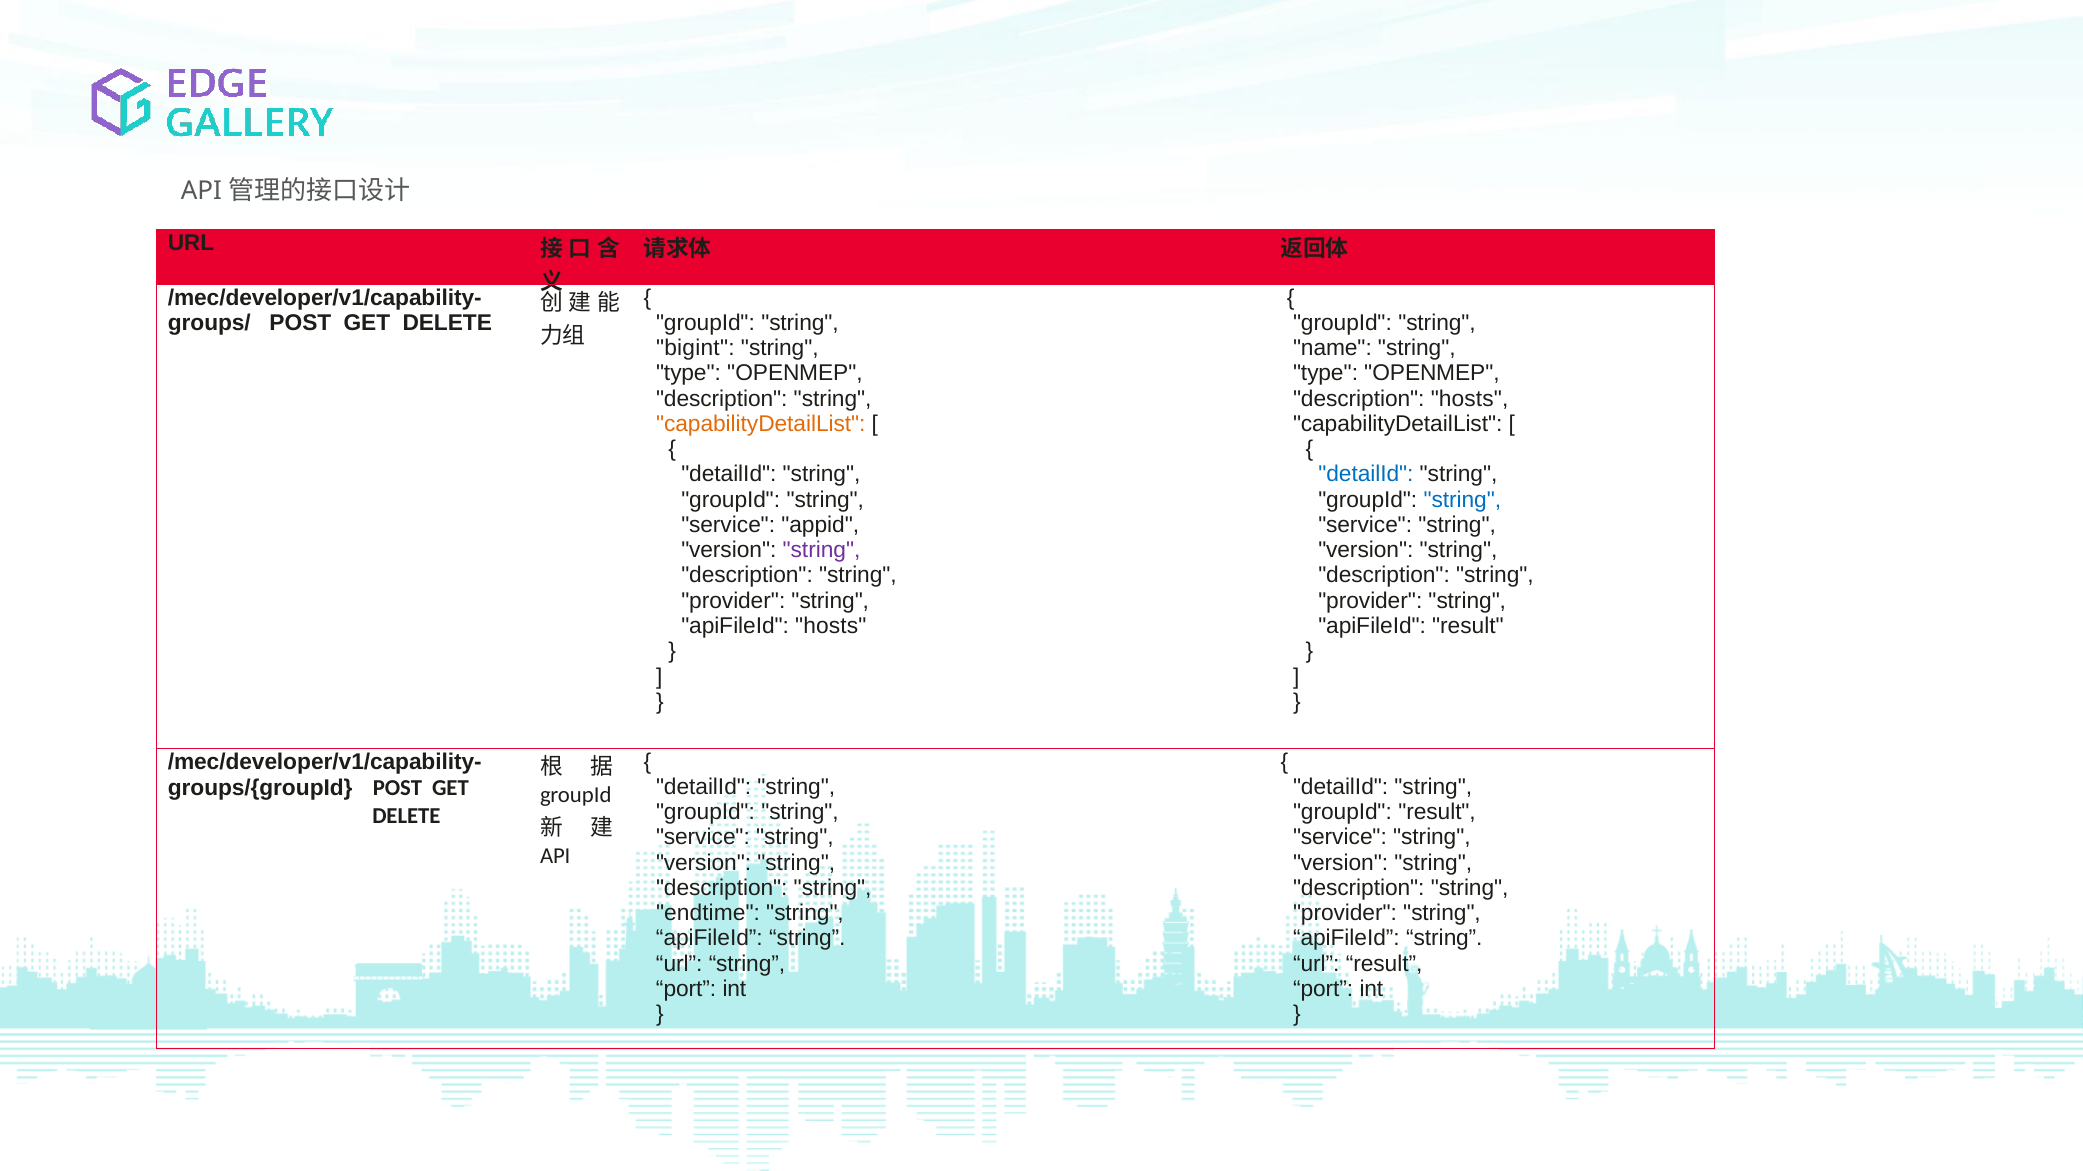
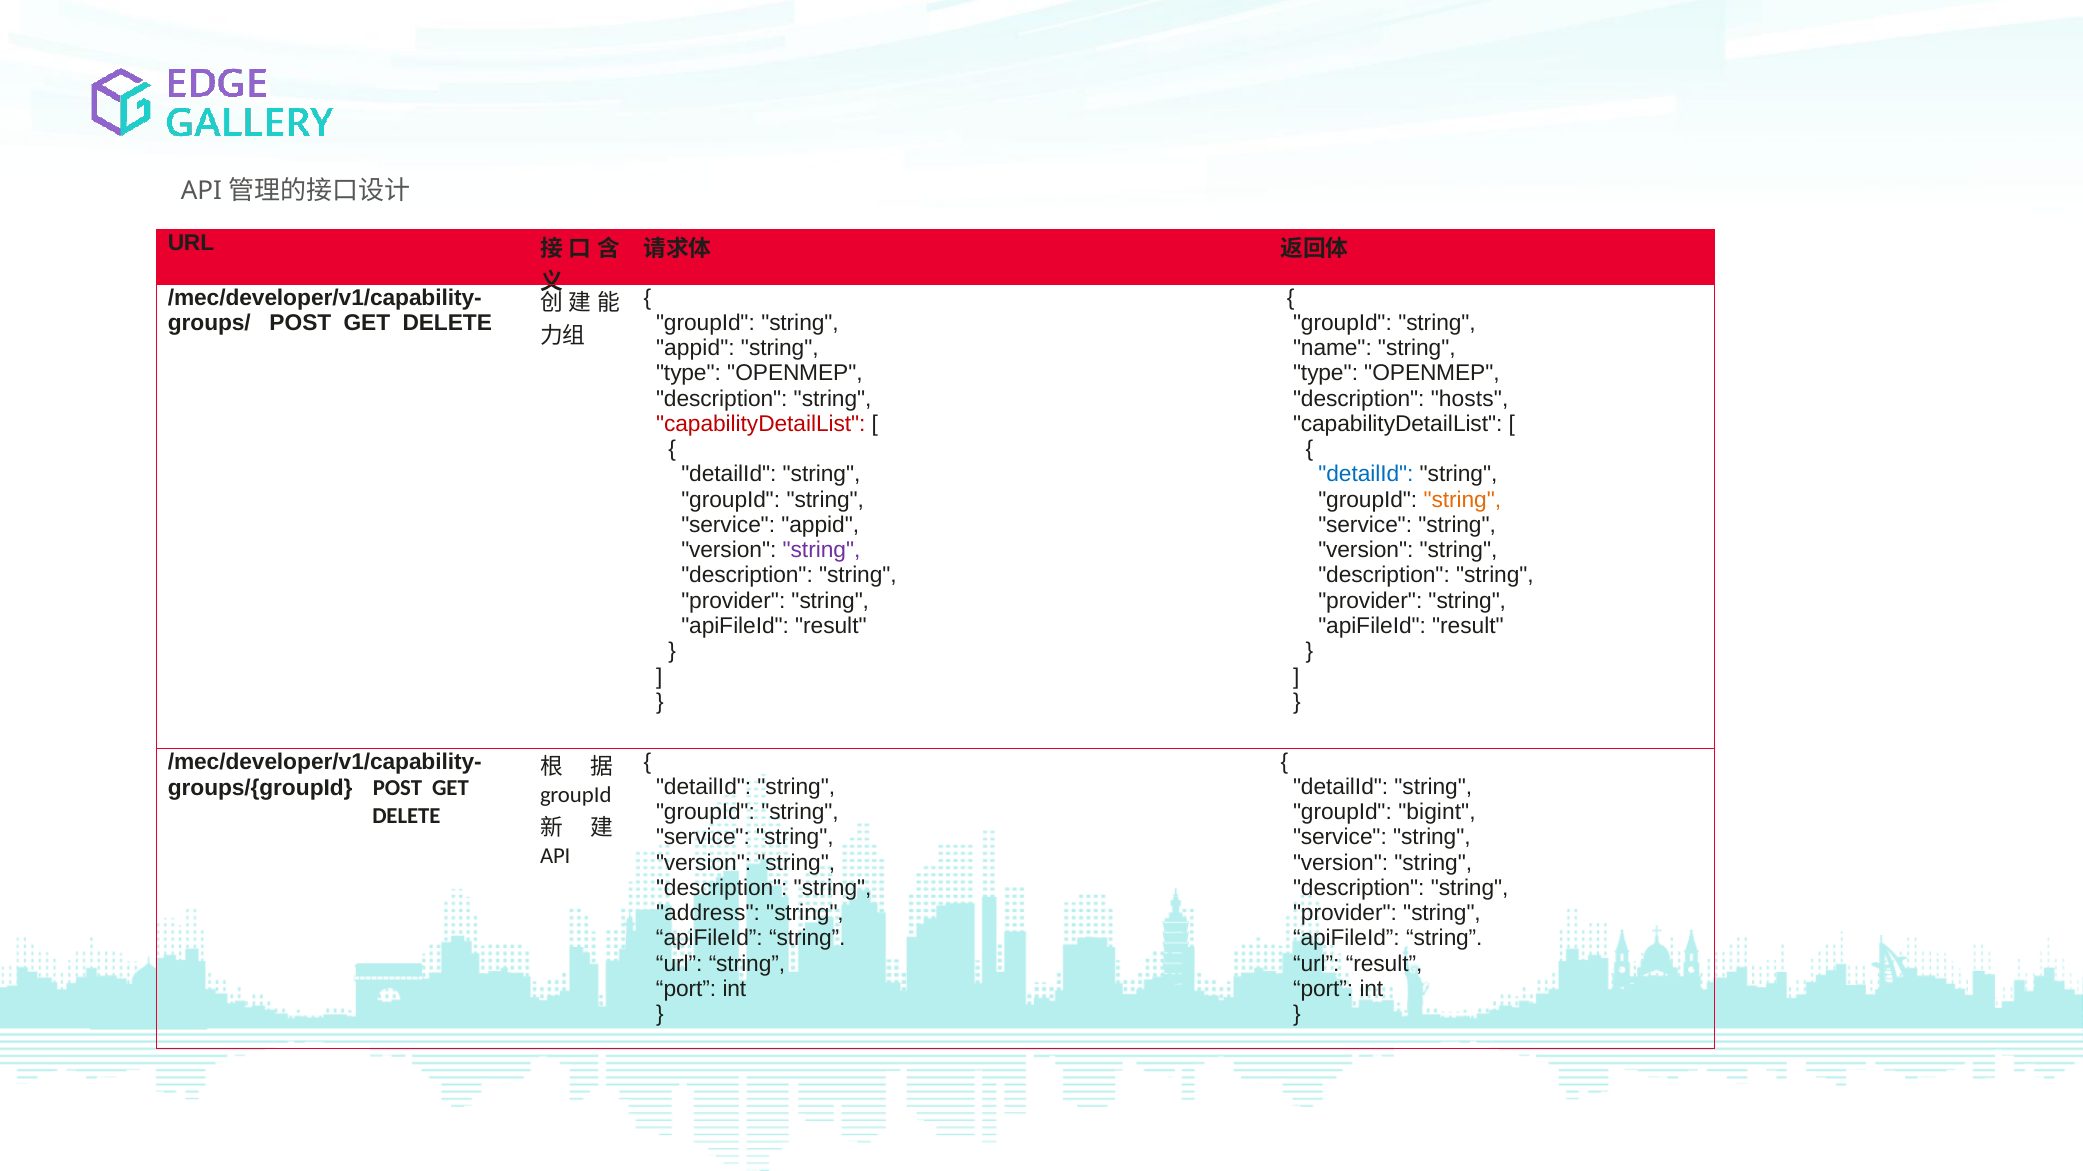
bigint at (695, 348): bigint -> appid
capabilityDetailList at (761, 424) colour: orange -> red
string at (1462, 500) colour: blue -> orange
hosts at (831, 626): hosts -> result
groupId result: result -> bigint
endtime: endtime -> address
